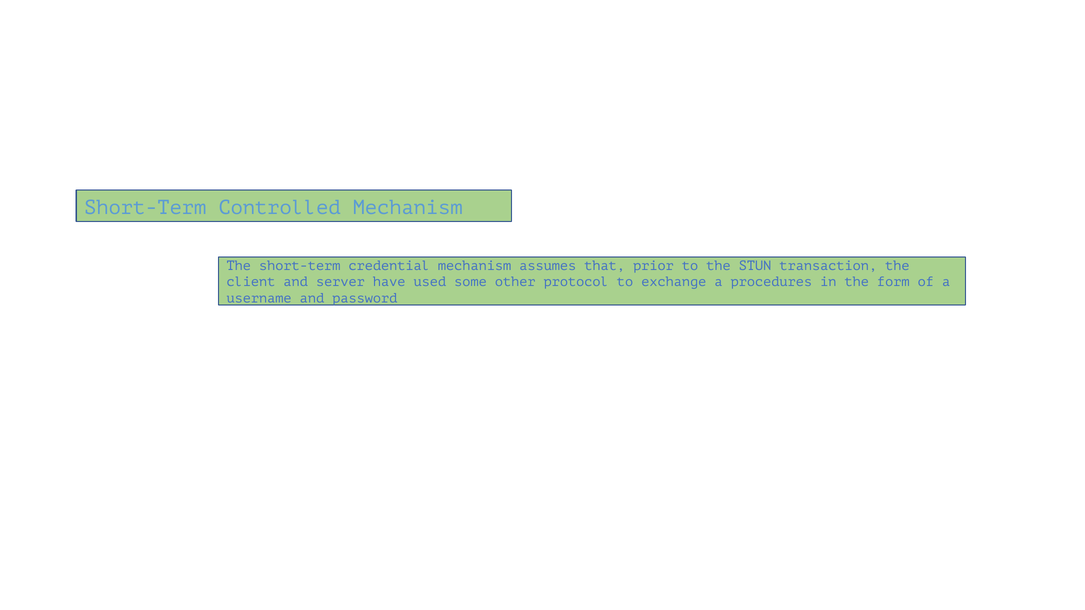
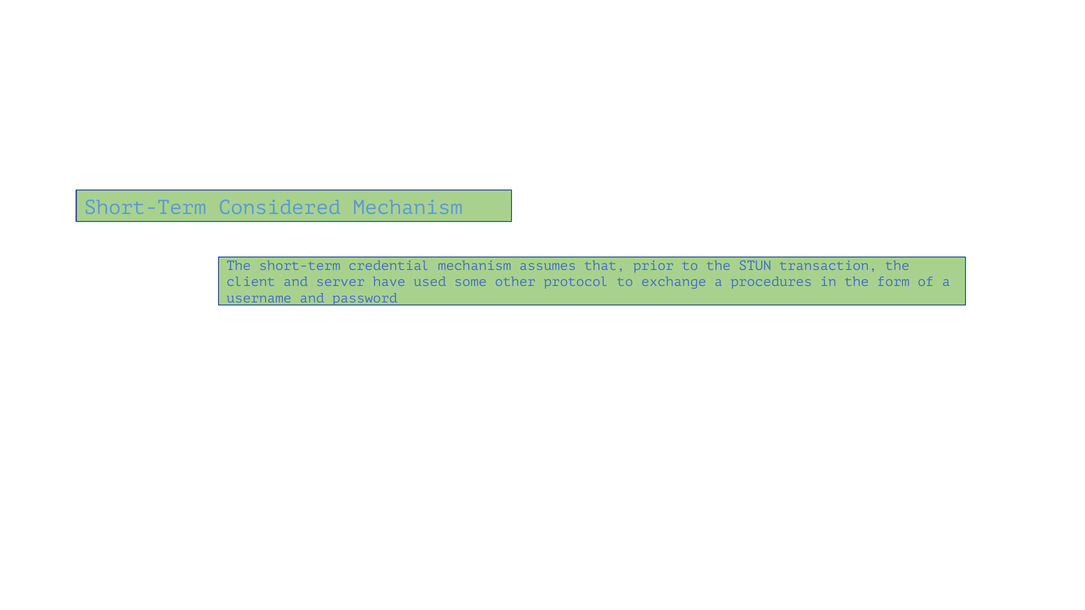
Controlled: Controlled -> Considered
